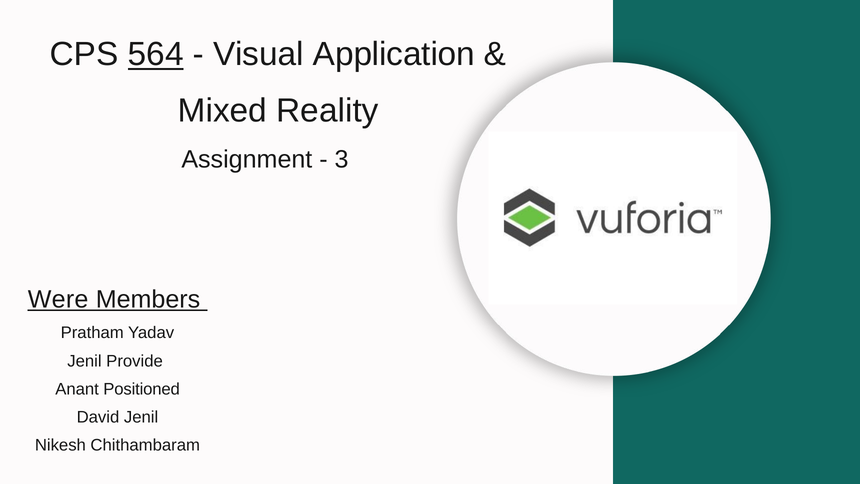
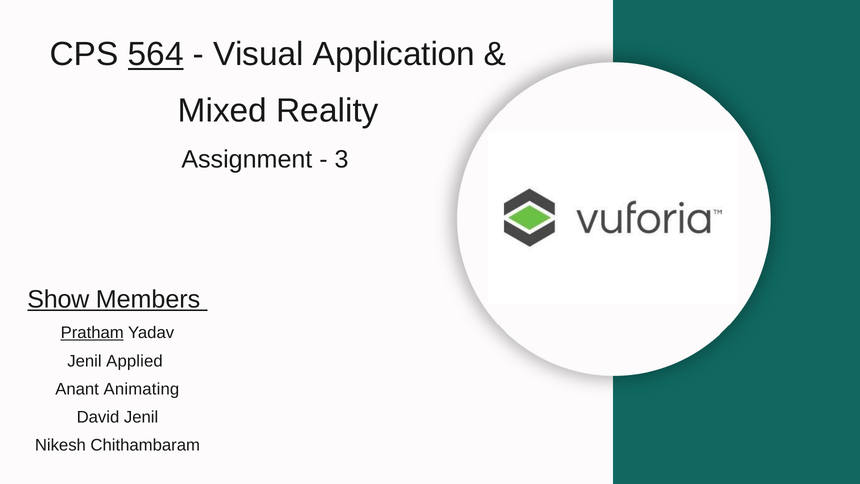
Were: Were -> Show
Pratham underline: none -> present
Provide: Provide -> Applied
Positioned: Positioned -> Animating
